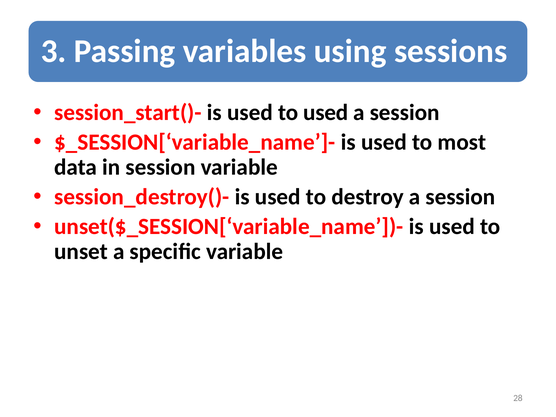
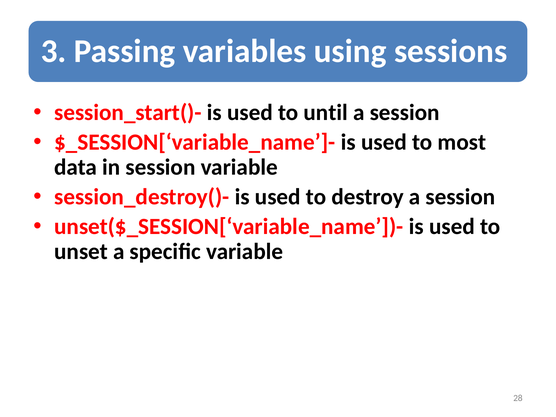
to used: used -> until
